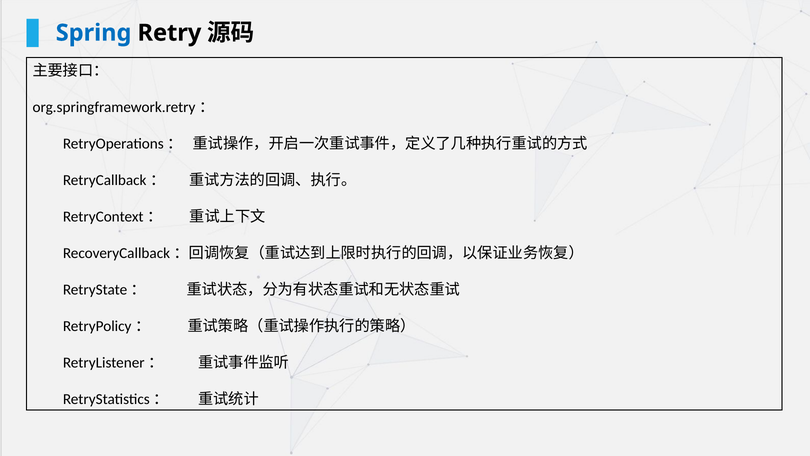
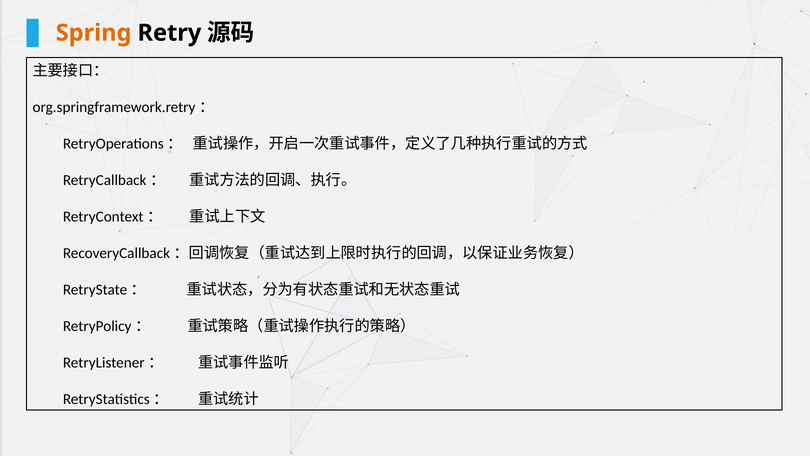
Spring colour: blue -> orange
